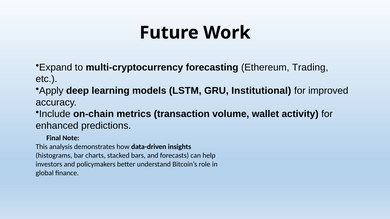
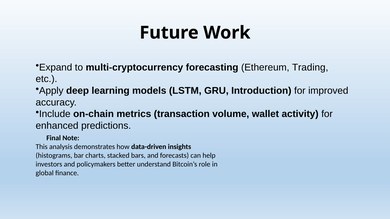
Institutional: Institutional -> Introduction
